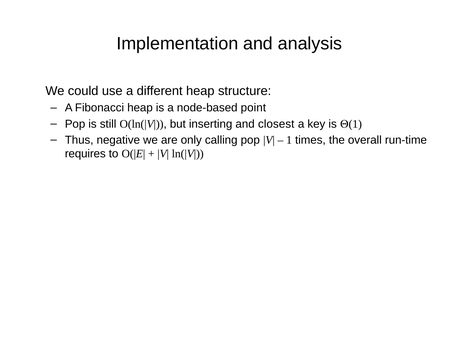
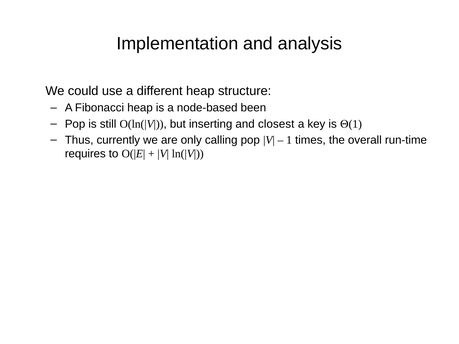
point: point -> been
negative: negative -> currently
